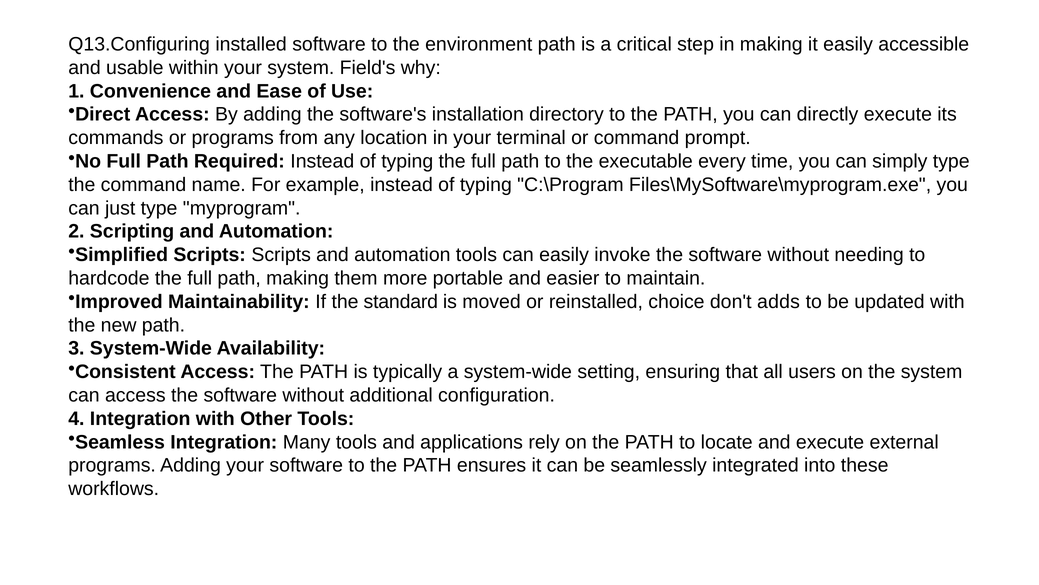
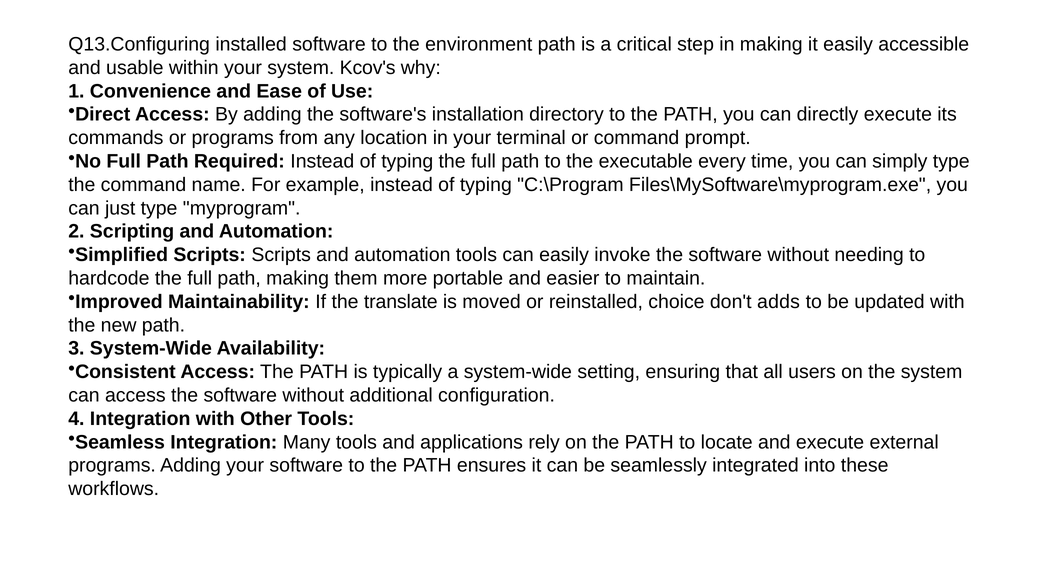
Field's: Field's -> Kcov's
standard: standard -> translate
